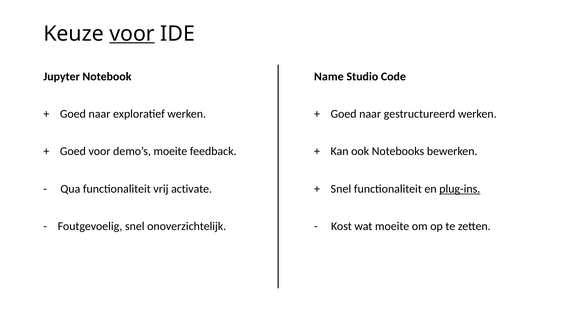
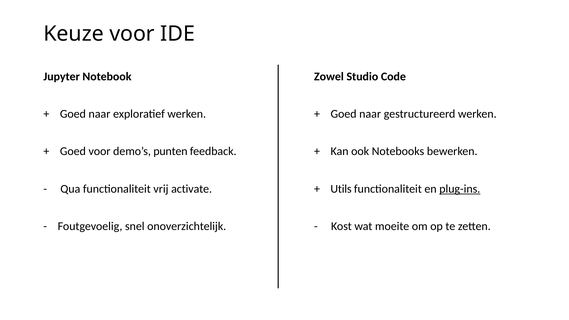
voor at (132, 34) underline: present -> none
Name: Name -> Zowel
demo’s moeite: moeite -> punten
Snel at (341, 189): Snel -> Utils
